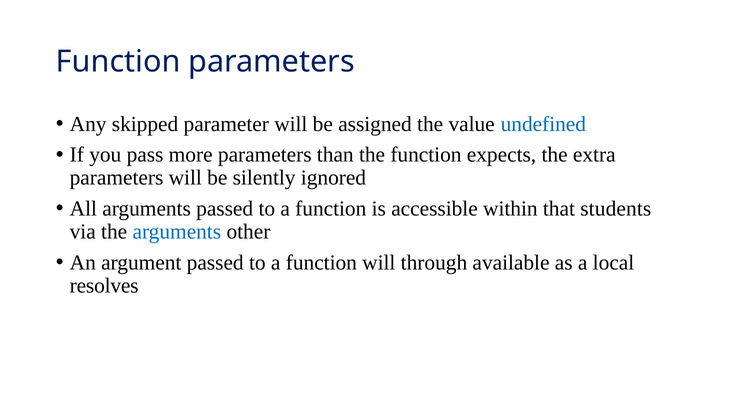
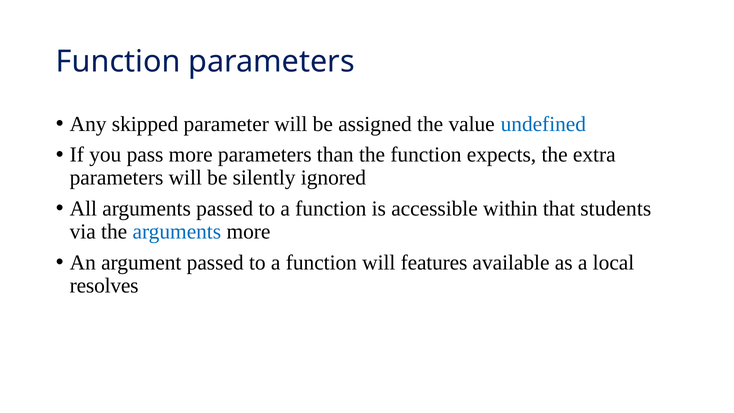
arguments other: other -> more
through: through -> features
